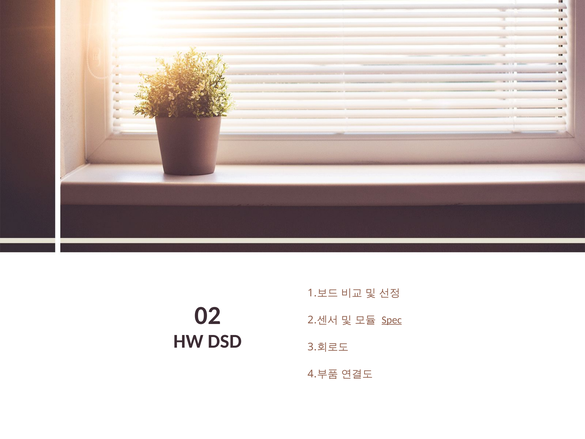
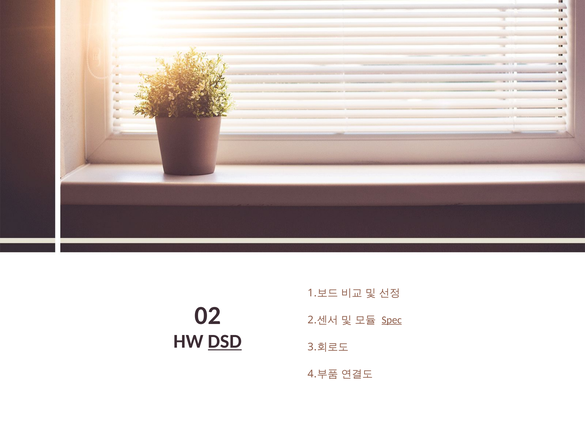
DSD underline: none -> present
